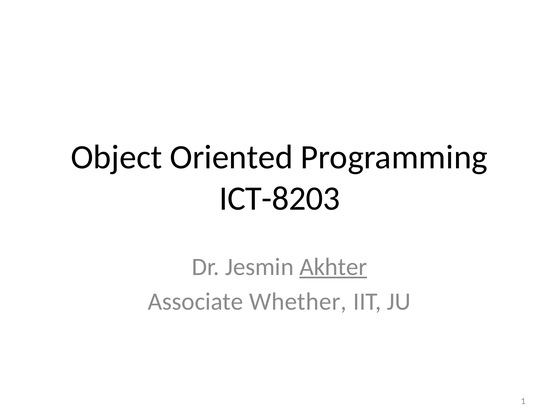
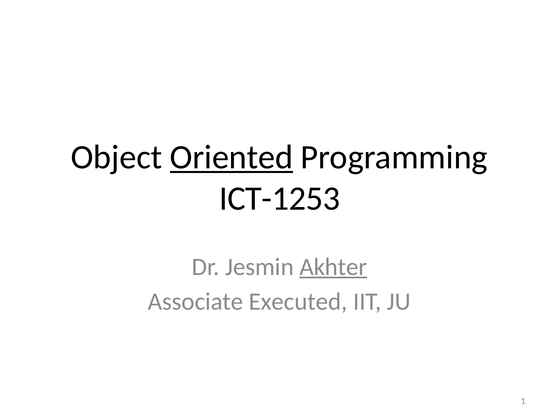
Oriented underline: none -> present
ICT-8203: ICT-8203 -> ICT-1253
Whether: Whether -> Executed
